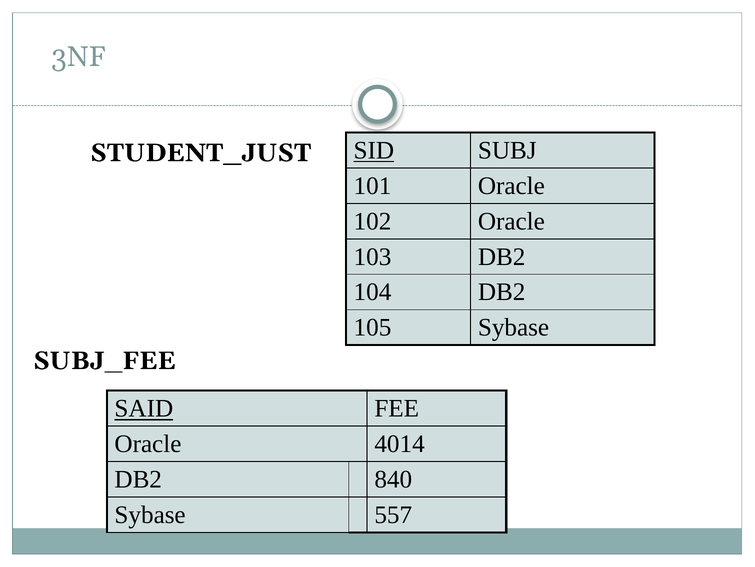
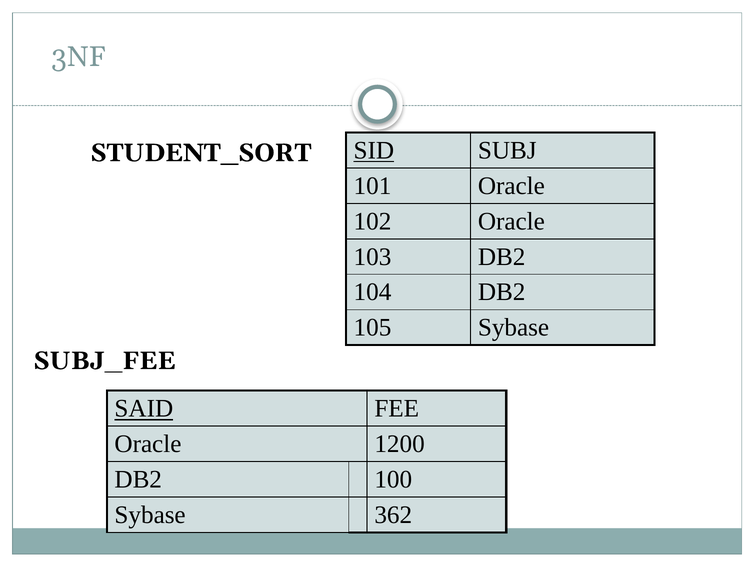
STUDENT_JUST: STUDENT_JUST -> STUDENT_SORT
4014: 4014 -> 1200
840: 840 -> 100
557: 557 -> 362
